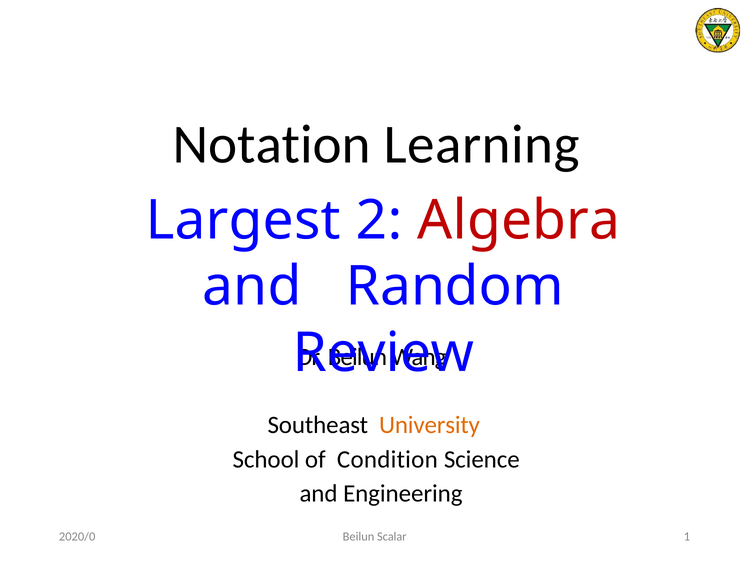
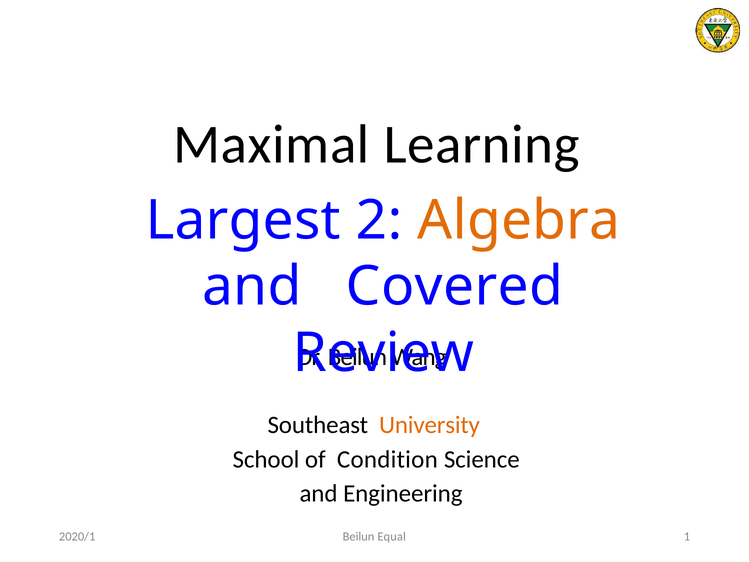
Notation: Notation -> Maximal
Algebra colour: red -> orange
Random: Random -> Covered
Scalar: Scalar -> Equal
2020/0: 2020/0 -> 2020/1
